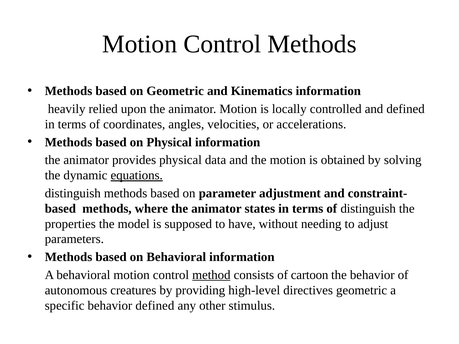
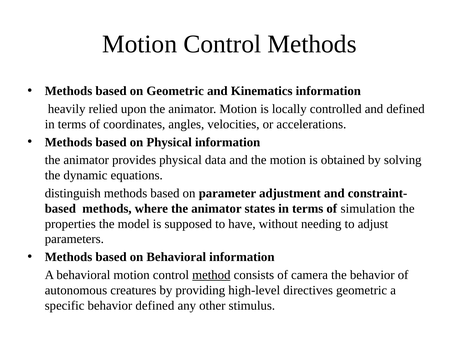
equations underline: present -> none
of distinguish: distinguish -> simulation
cartoon: cartoon -> camera
